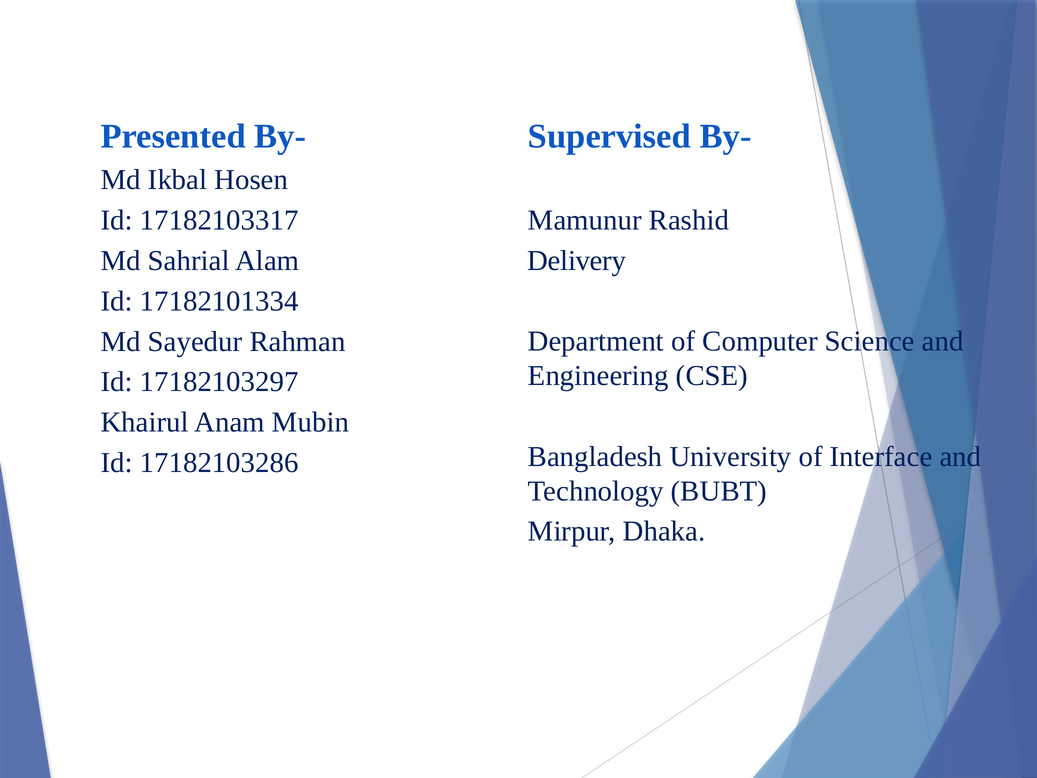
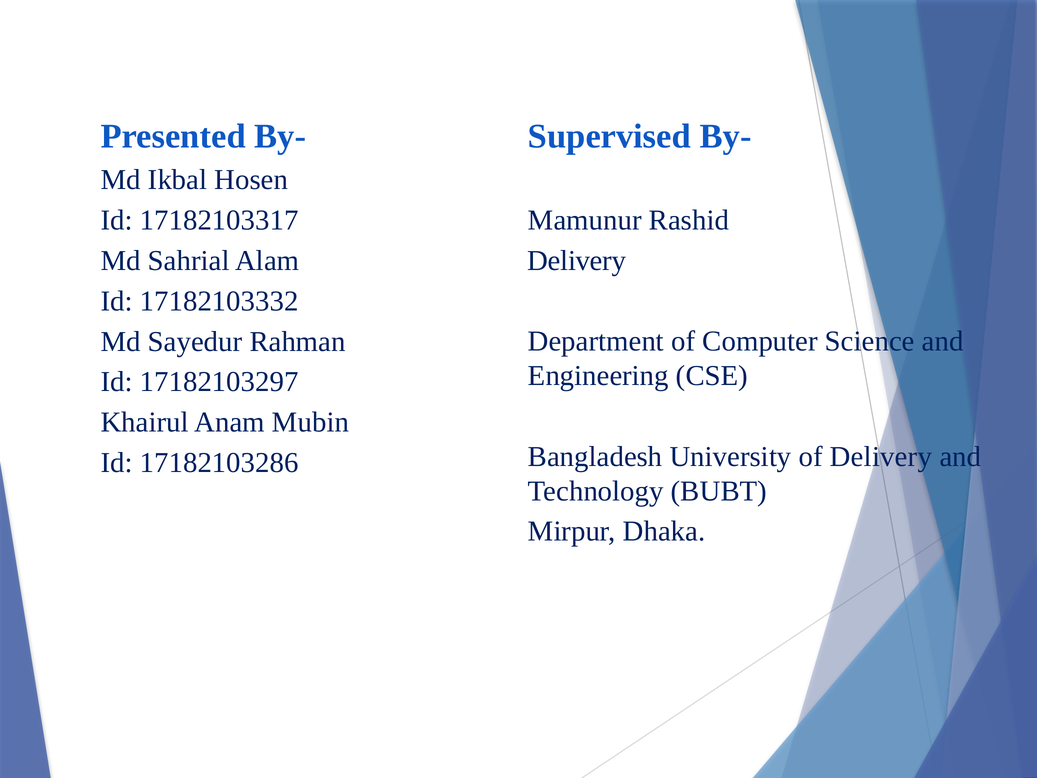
17182101334: 17182101334 -> 17182103332
of Interface: Interface -> Delivery
